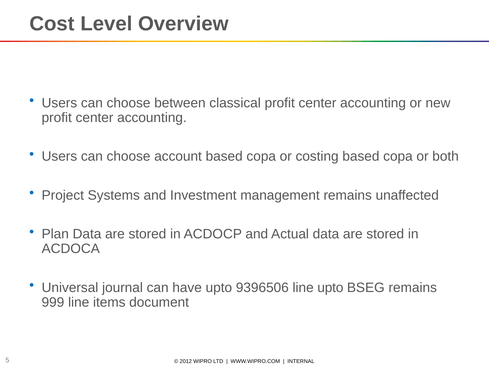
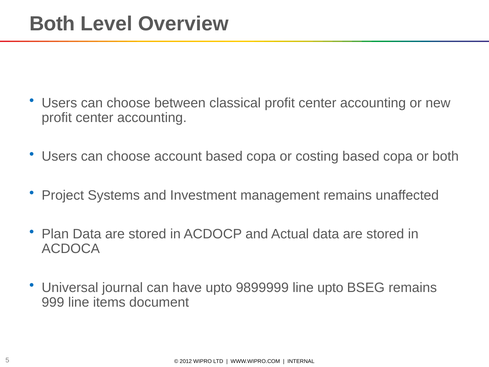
Cost at (52, 24): Cost -> Both
9396506: 9396506 -> 9899999
